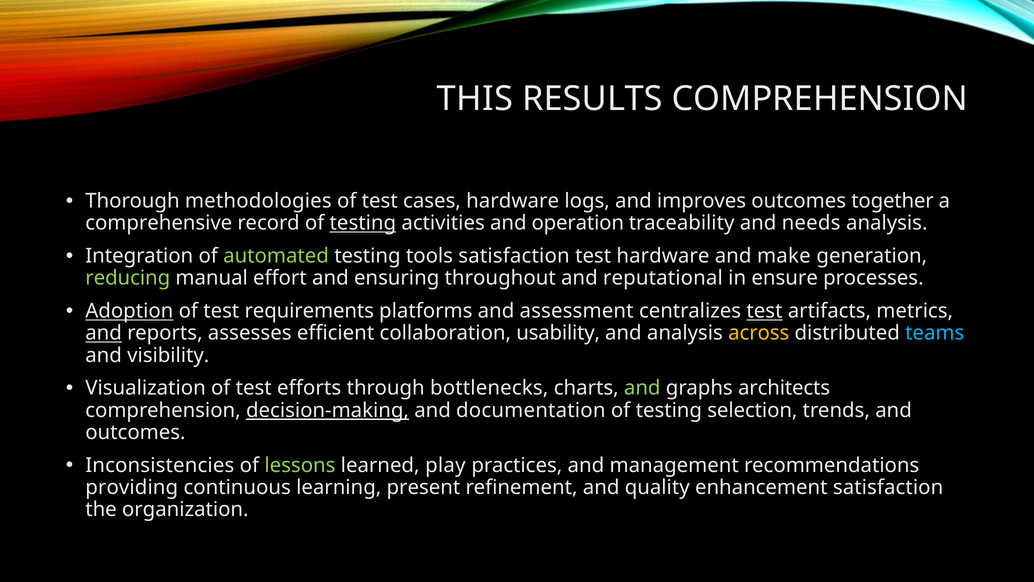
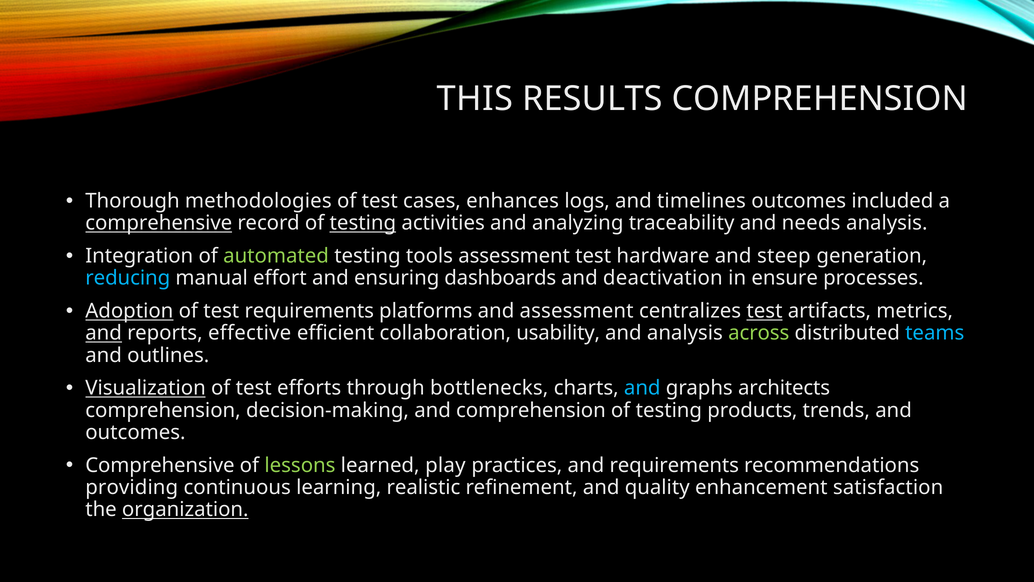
cases hardware: hardware -> enhances
improves: improves -> timelines
together: together -> included
comprehensive at (159, 223) underline: none -> present
operation: operation -> analyzing
tools satisfaction: satisfaction -> assessment
make: make -> steep
reducing colour: light green -> light blue
throughout: throughout -> dashboards
reputational: reputational -> deactivation
assesses: assesses -> effective
across colour: yellow -> light green
visibility: visibility -> outlines
Visualization underline: none -> present
and at (642, 388) colour: light green -> light blue
decision-making underline: present -> none
and documentation: documentation -> comprehension
selection: selection -> products
Inconsistencies at (160, 465): Inconsistencies -> Comprehensive
and management: management -> requirements
present: present -> realistic
organization underline: none -> present
